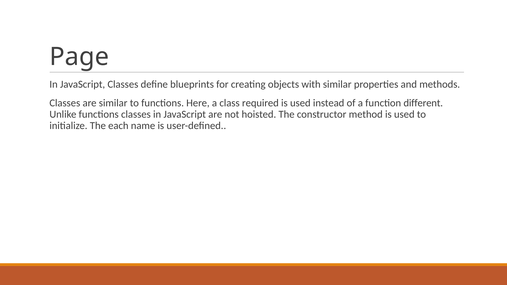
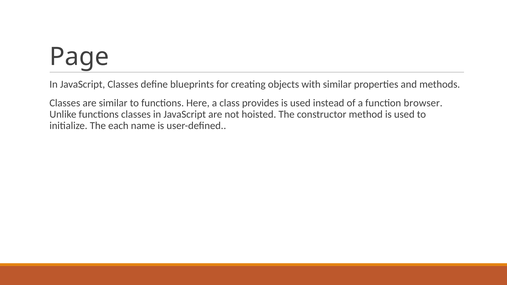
required: required -> provides
different: different -> browser
